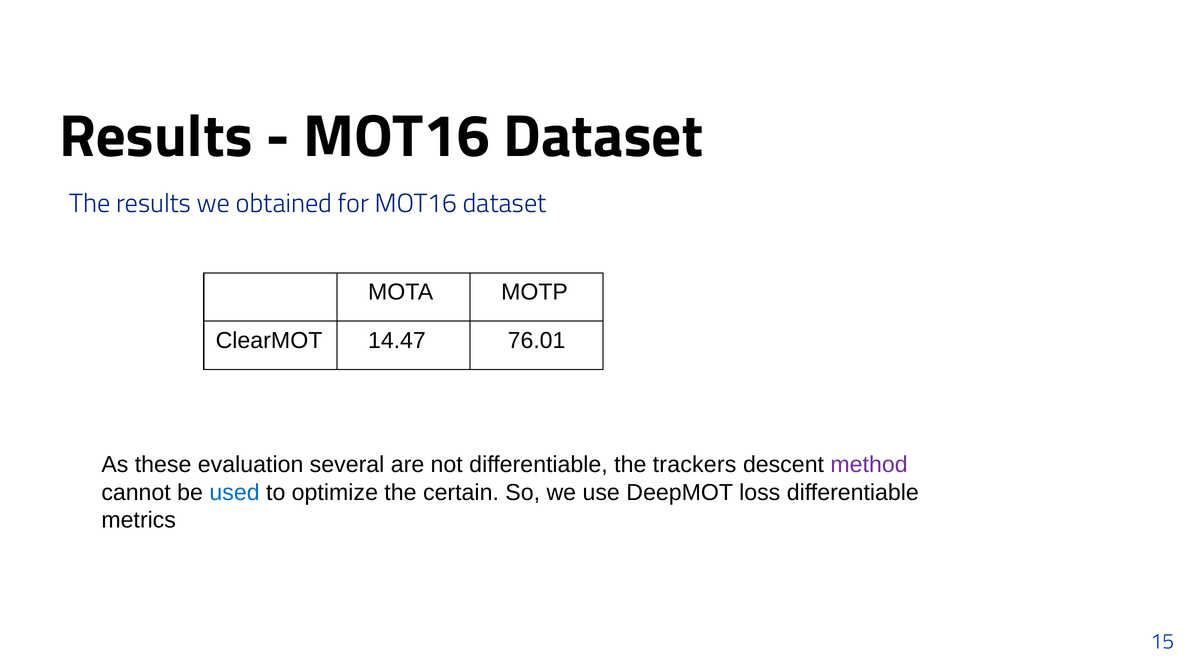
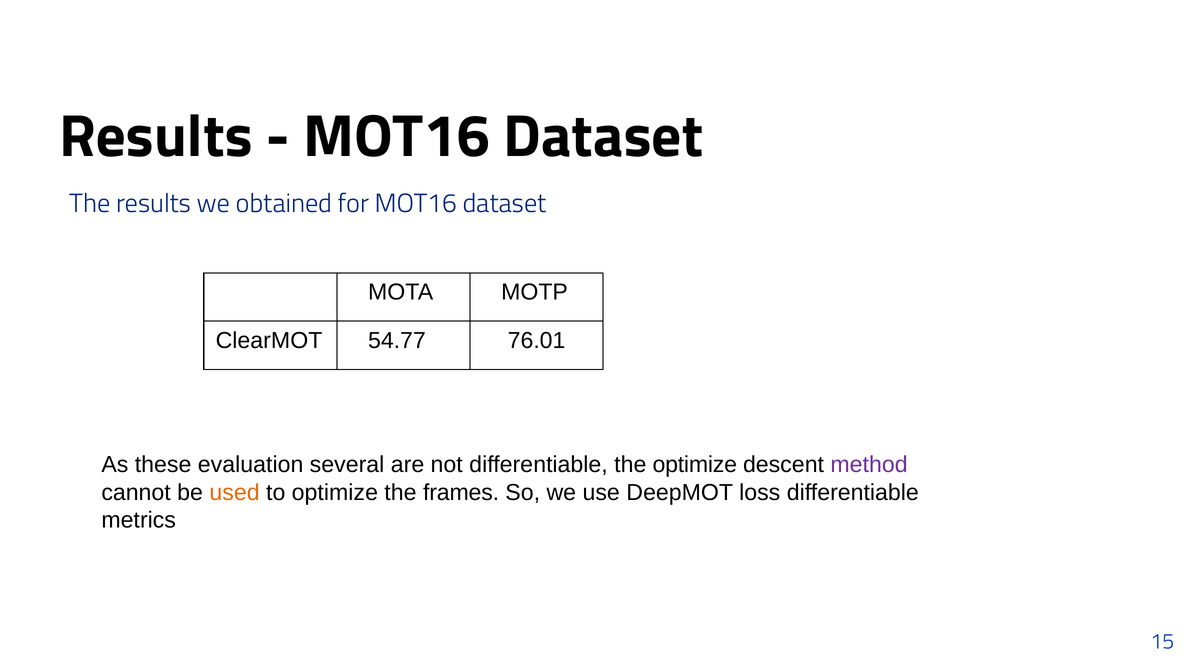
14.47: 14.47 -> 54.77
the trackers: trackers -> optimize
used colour: blue -> orange
certain: certain -> frames
